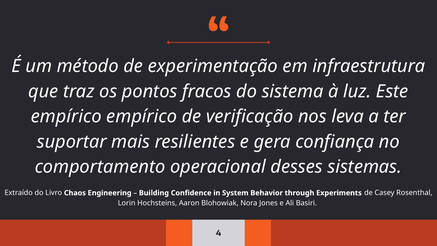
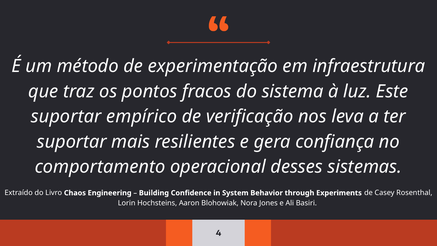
empírico at (66, 116): empírico -> suportar
